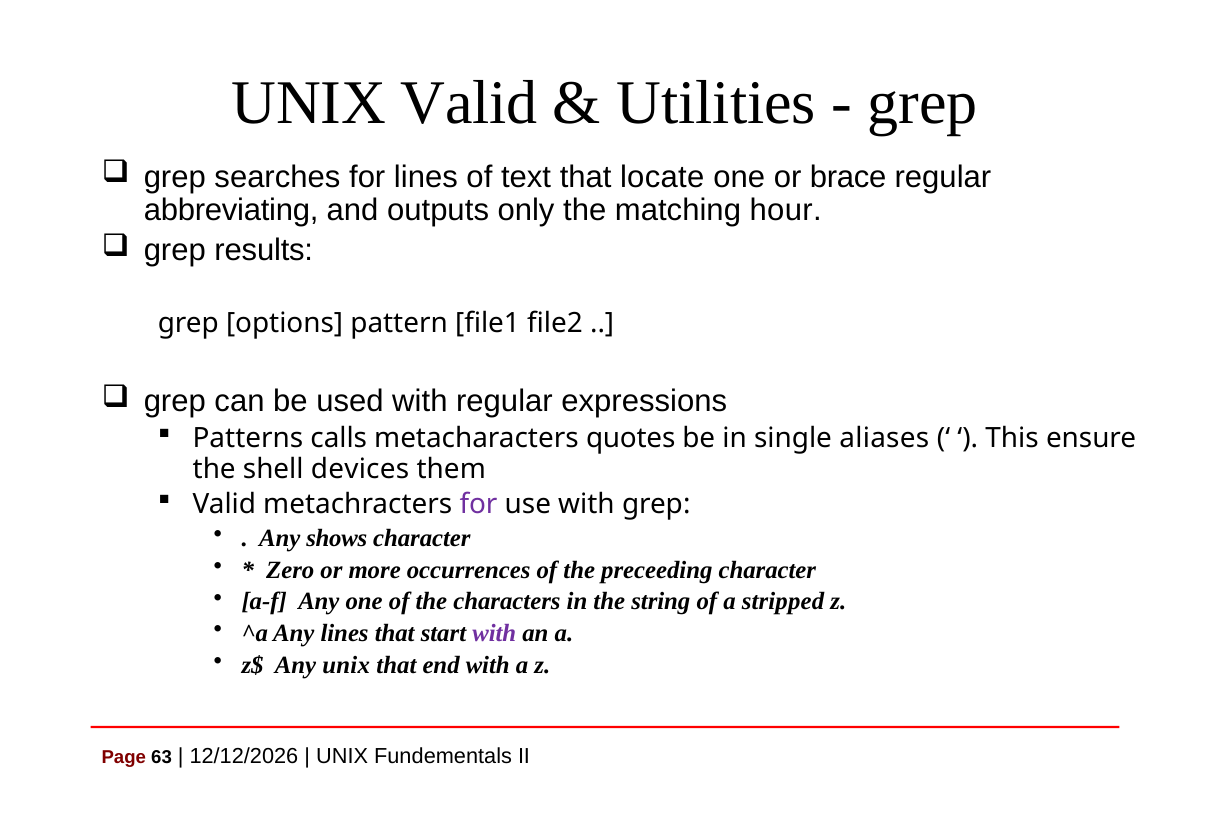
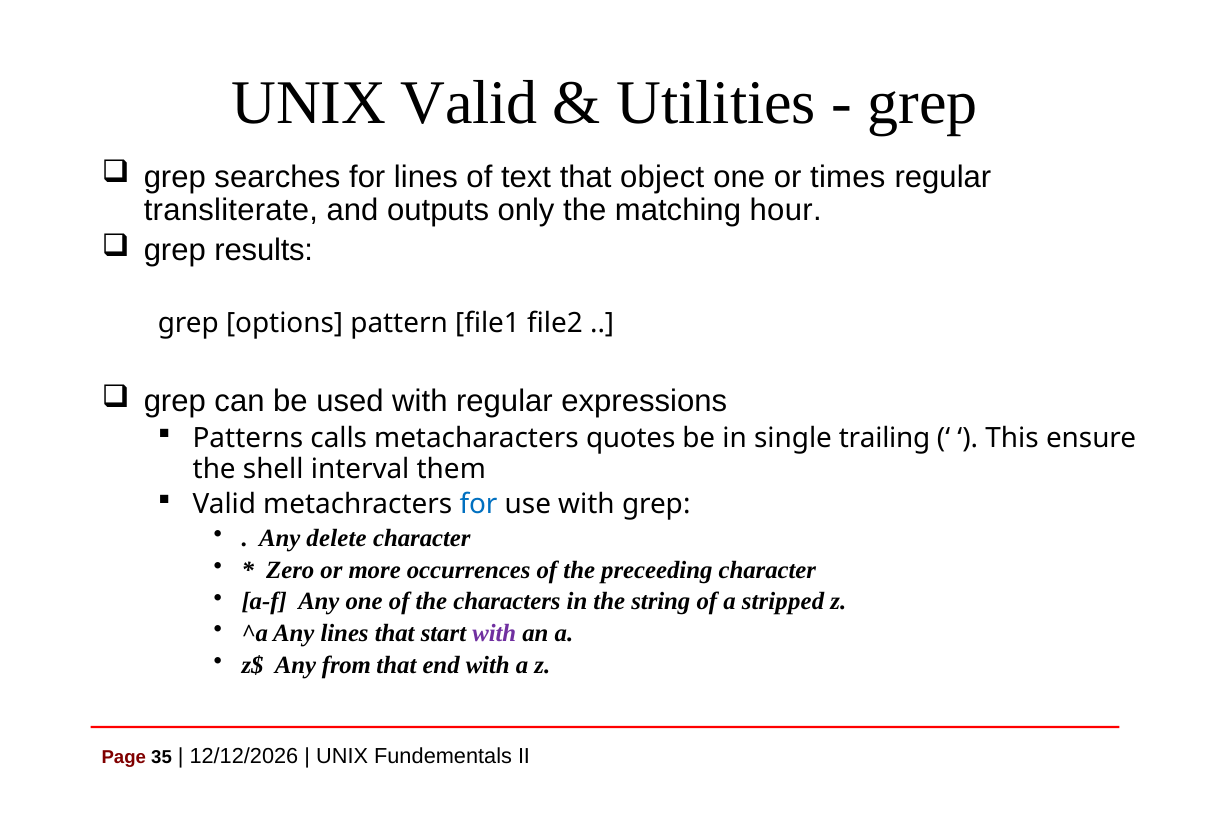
locate: locate -> object
brace: brace -> times
abbreviating: abbreviating -> transliterate
aliases: aliases -> trailing
devices: devices -> interval
for at (478, 505) colour: purple -> blue
shows: shows -> delete
Any unix: unix -> from
63: 63 -> 35
